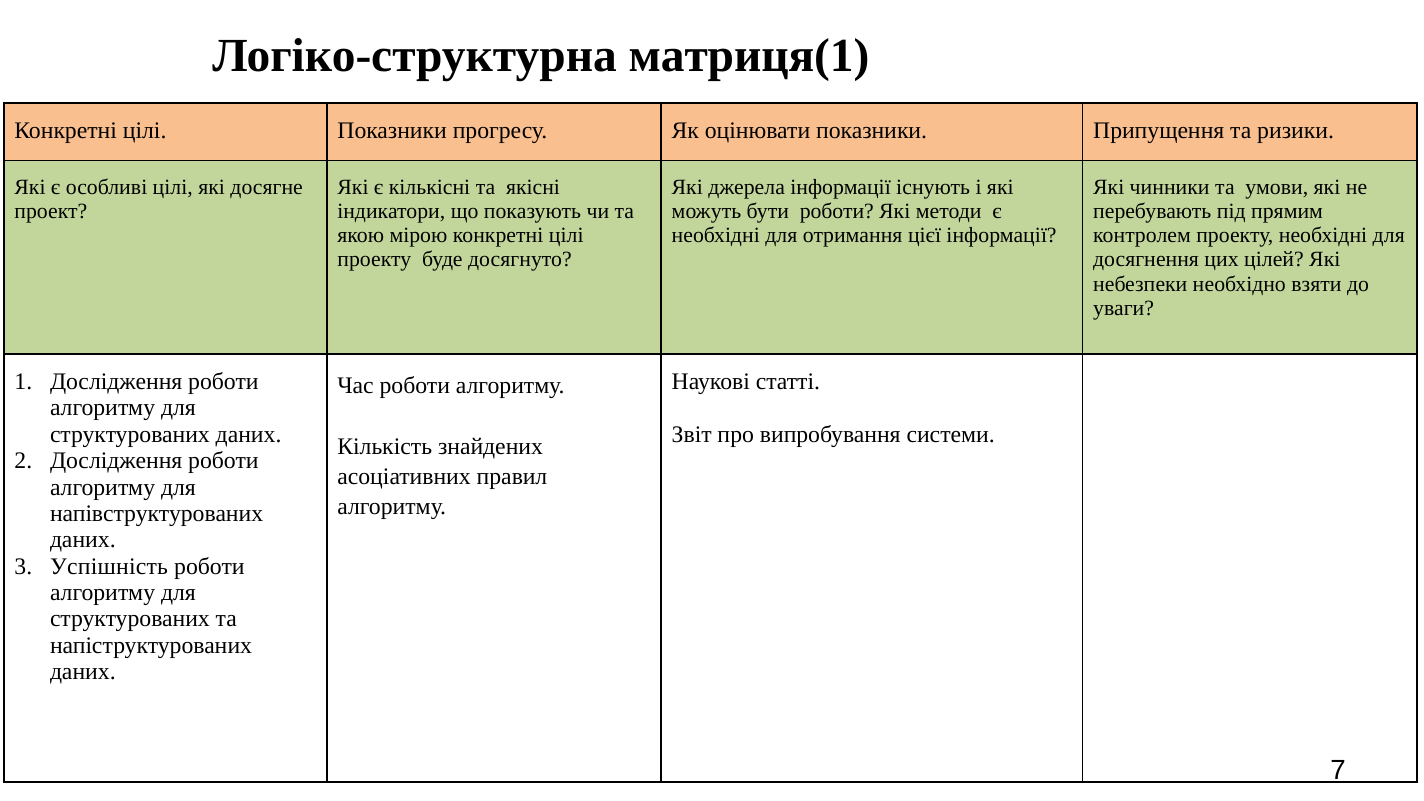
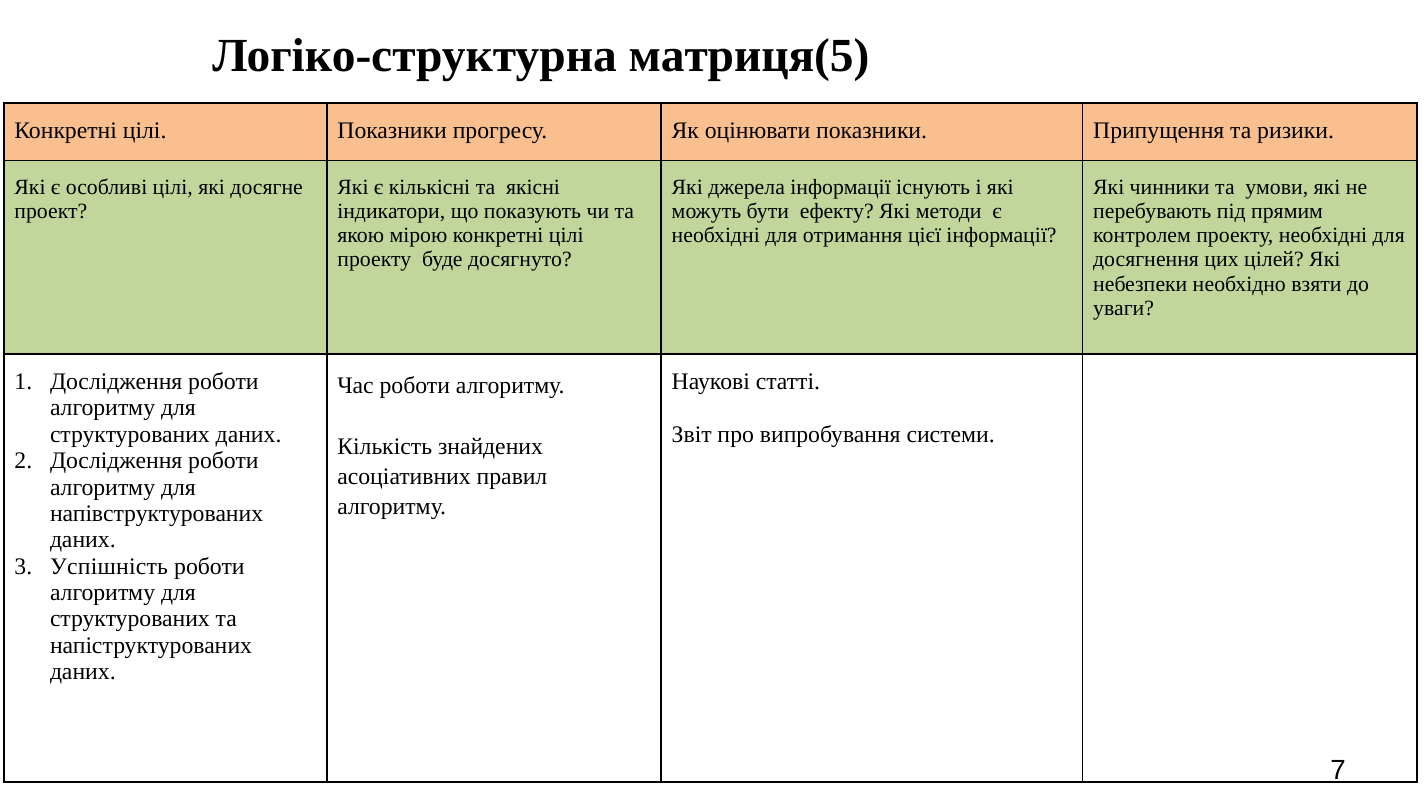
матриця(1: матриця(1 -> матриця(5
бути роботи: роботи -> ефекту
